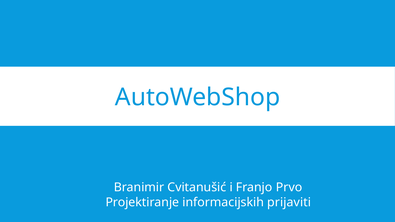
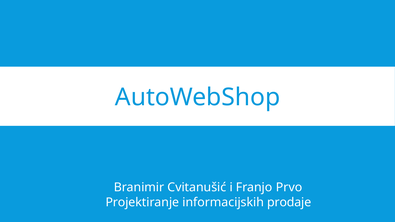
prijaviti: prijaviti -> prodaje
